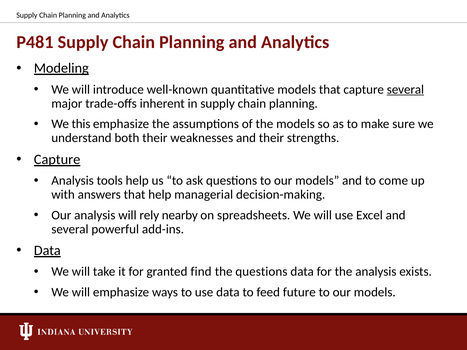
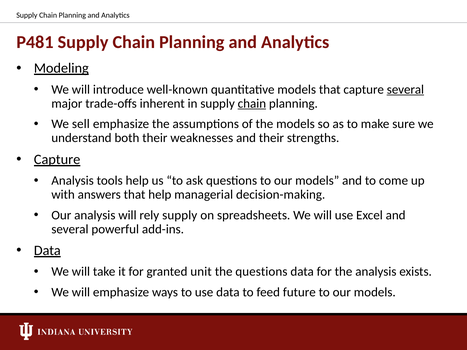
chain at (252, 104) underline: none -> present
this: this -> sell
rely nearby: nearby -> supply
find: find -> unit
